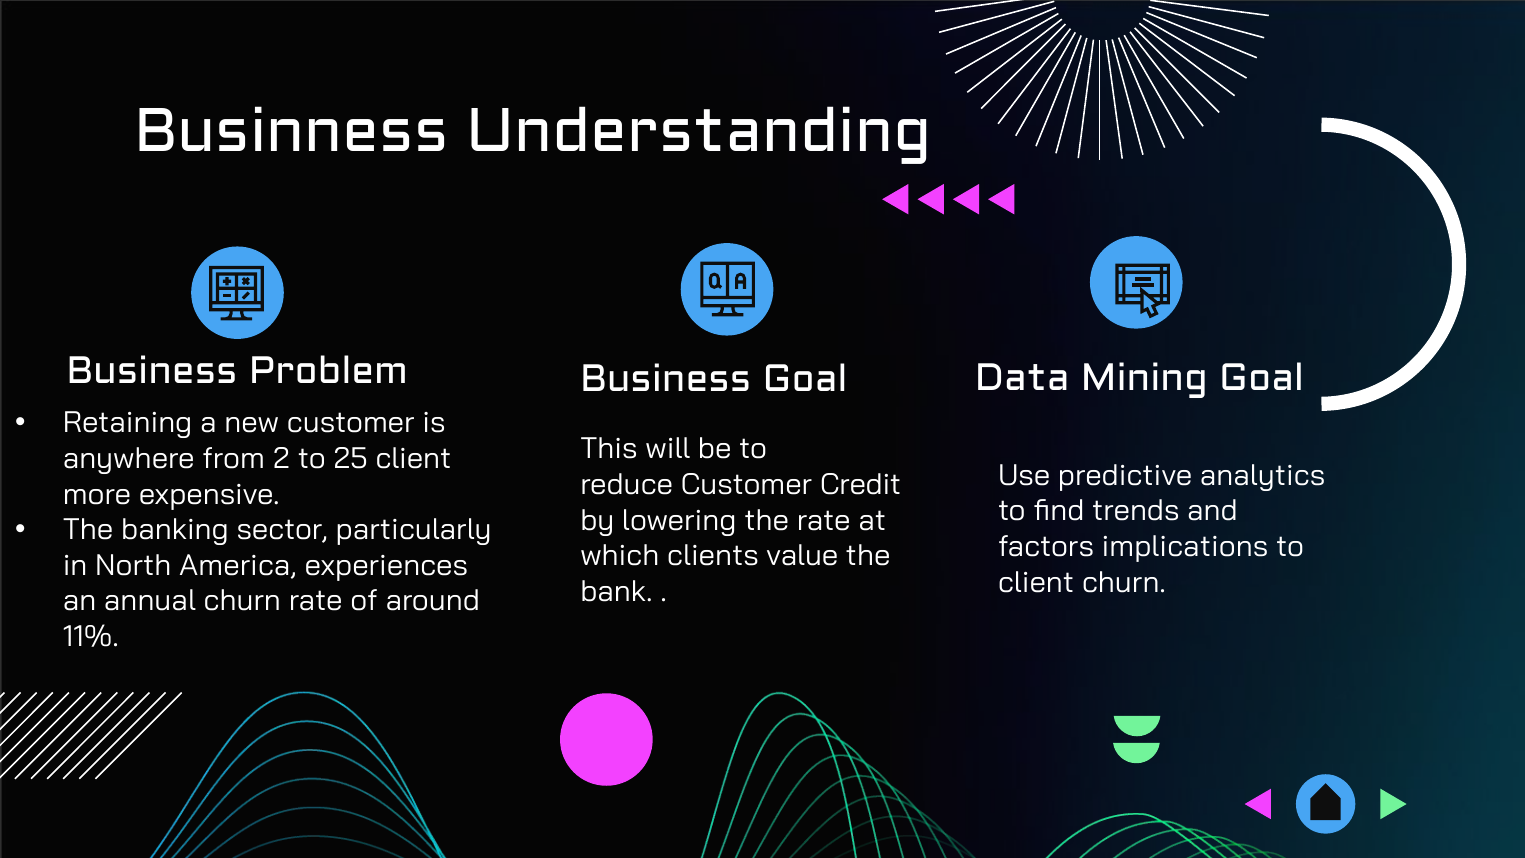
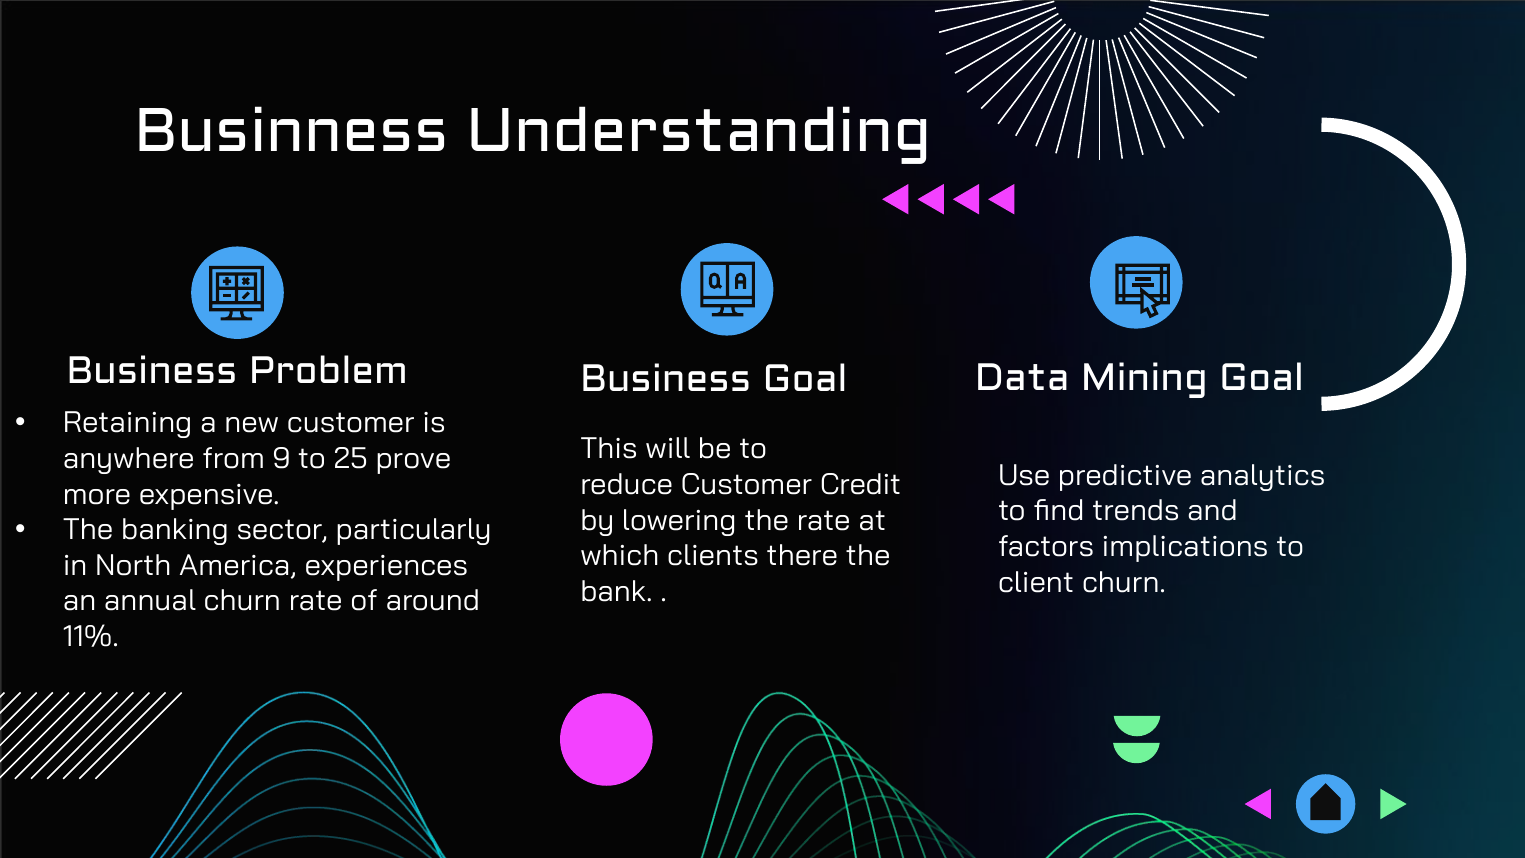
2: 2 -> 9
25 client: client -> prove
value: value -> there
